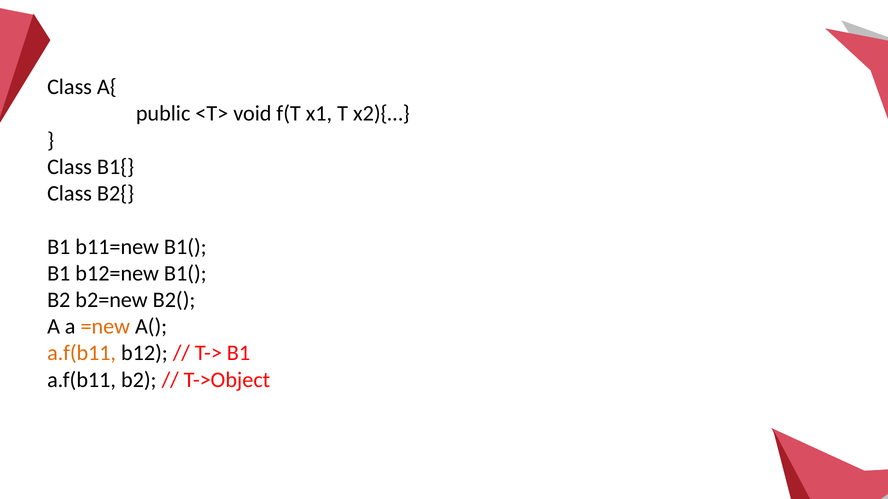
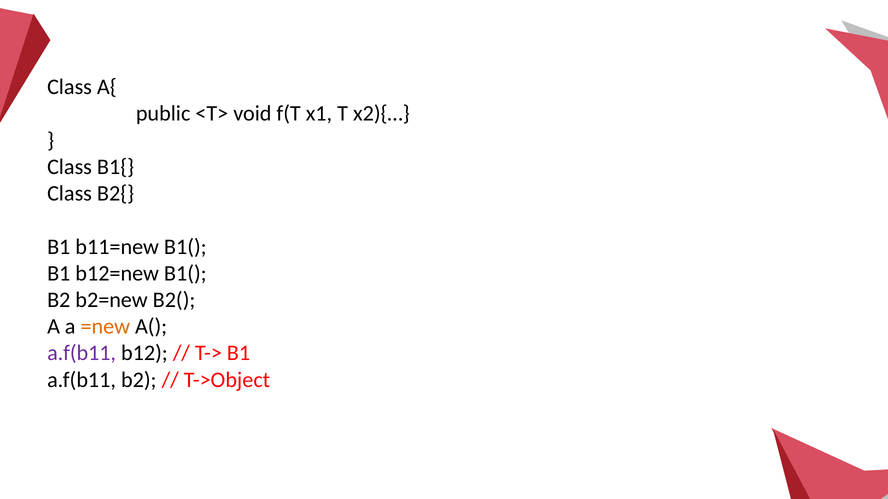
a.f(b11 at (82, 354) colour: orange -> purple
